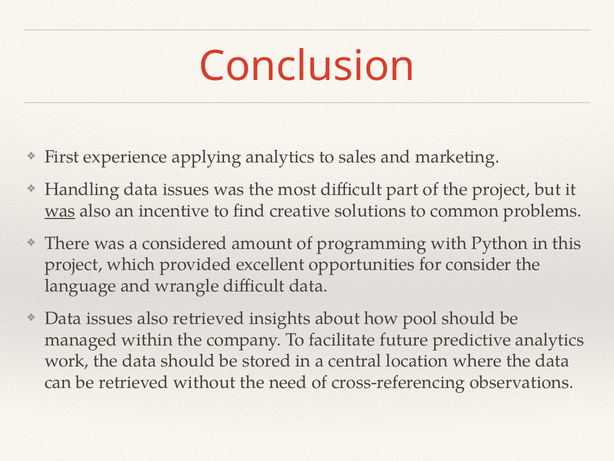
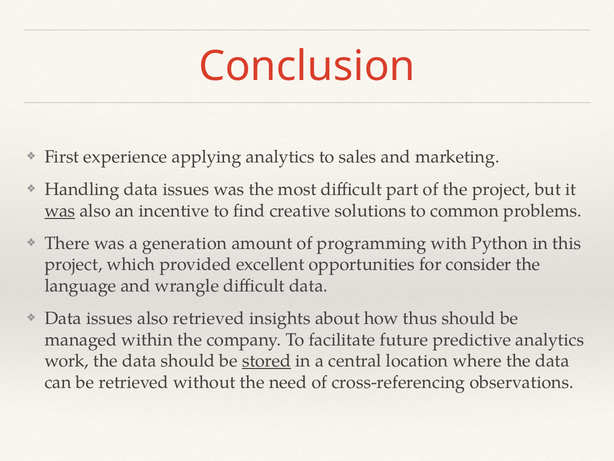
considered: considered -> generation
pool: pool -> thus
stored underline: none -> present
